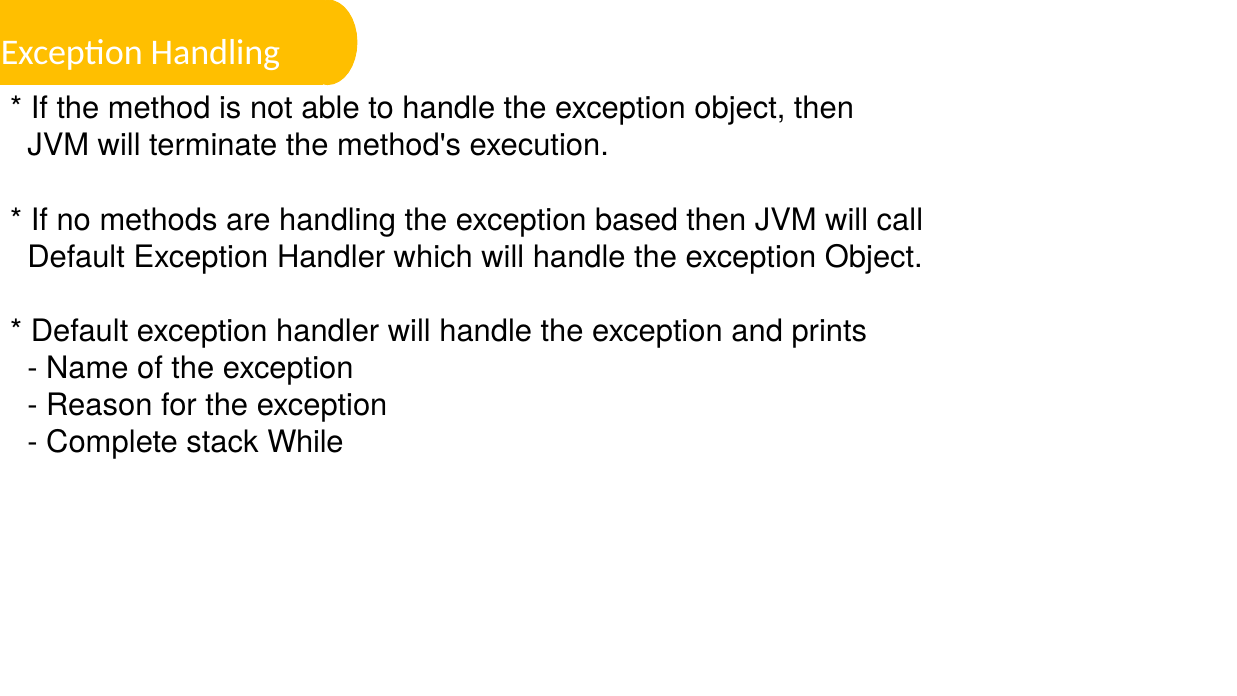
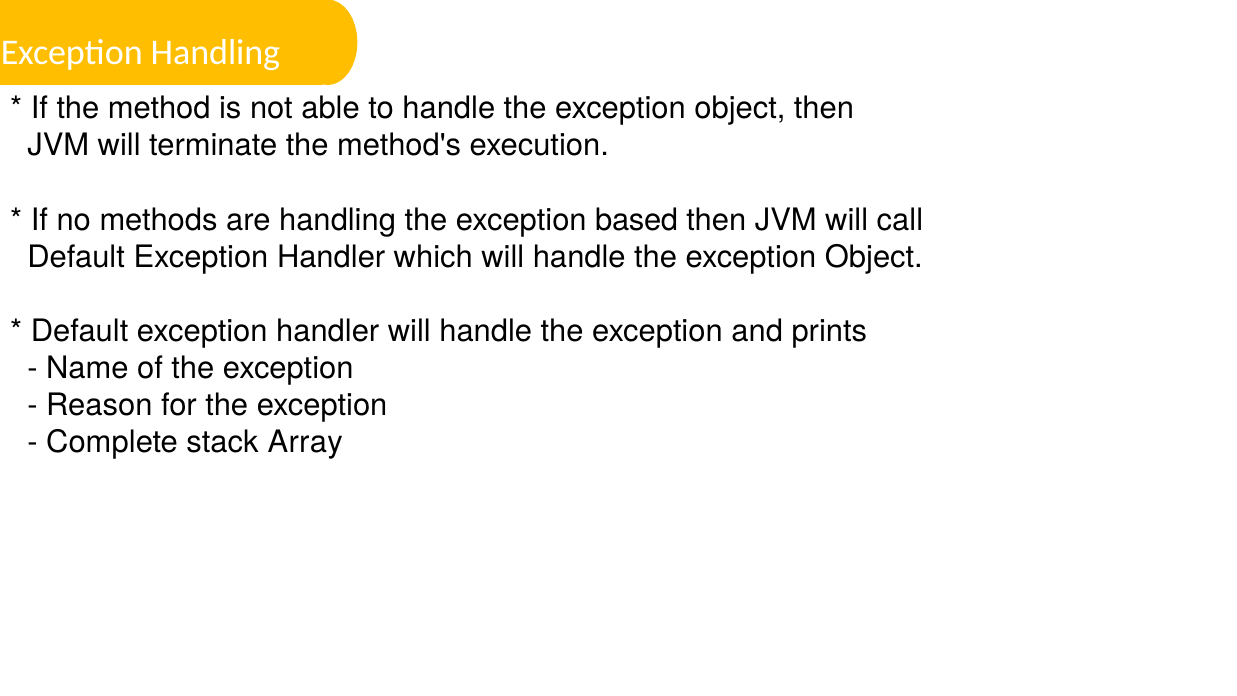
While: While -> Array
